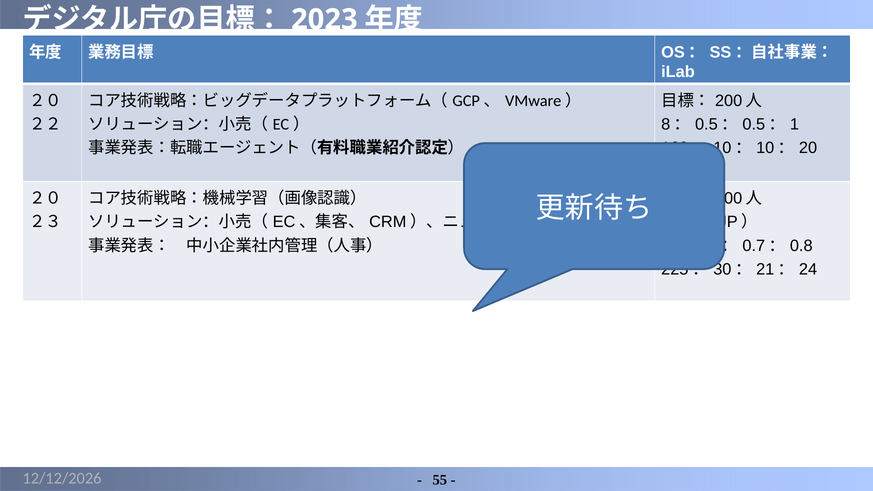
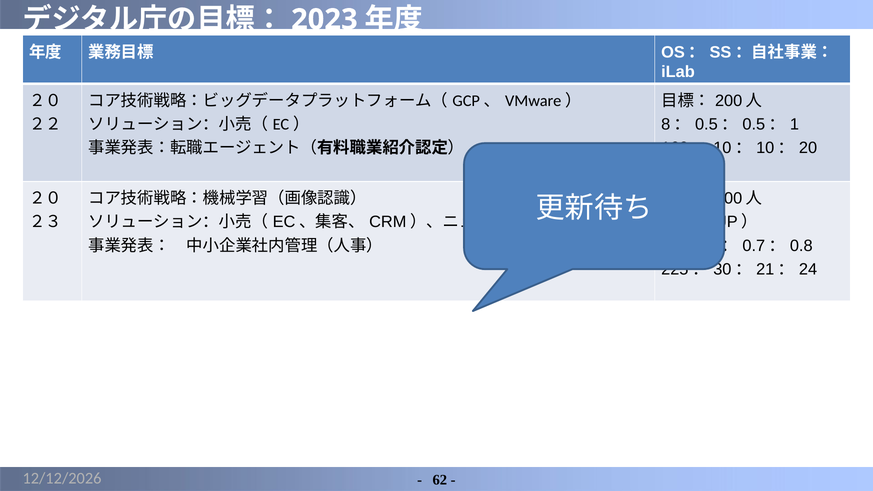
55: 55 -> 62
